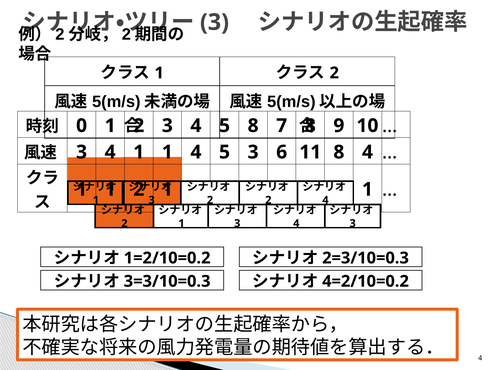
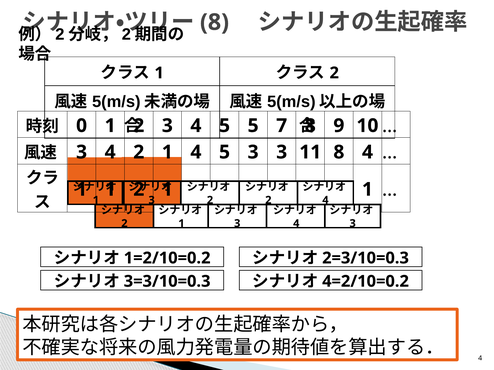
3 at (214, 22): 3 -> 8
5 8: 8 -> 5
4 1: 1 -> 2
3 6: 6 -> 3
